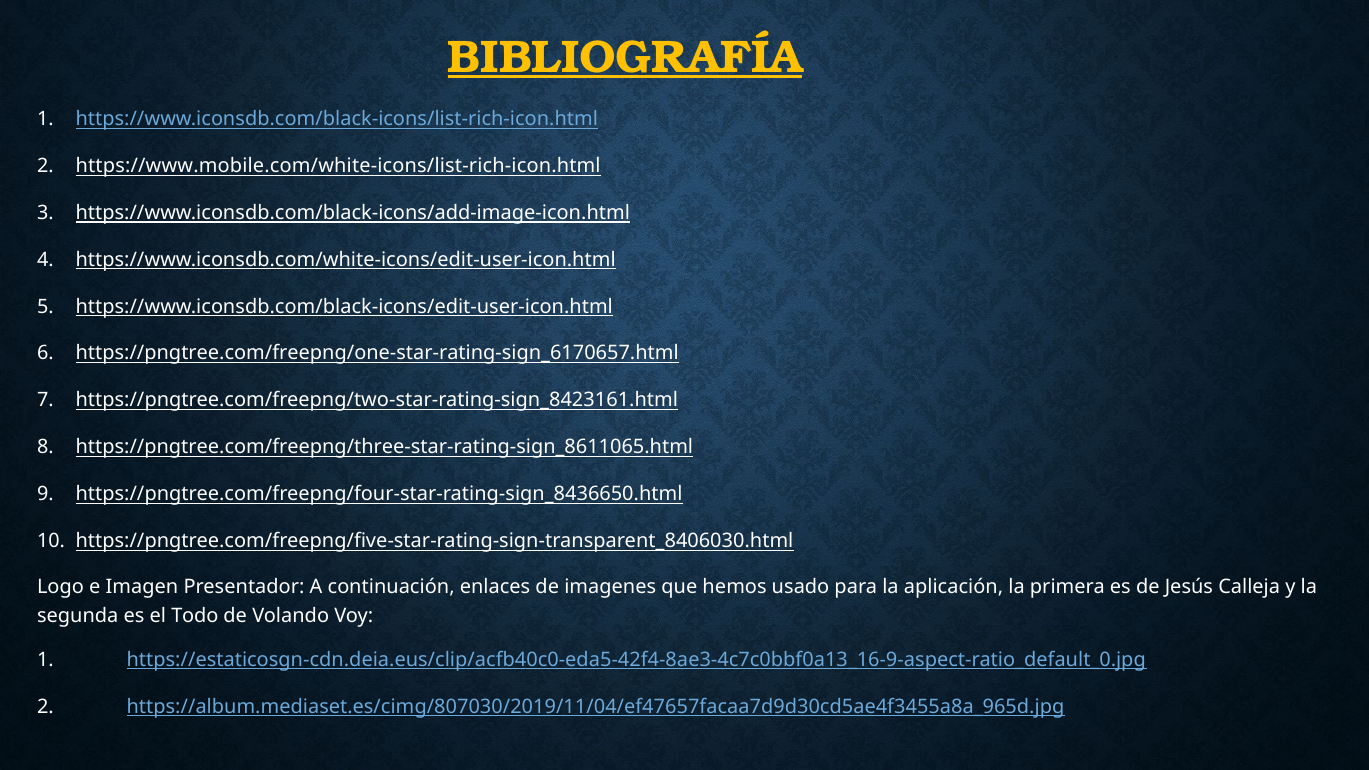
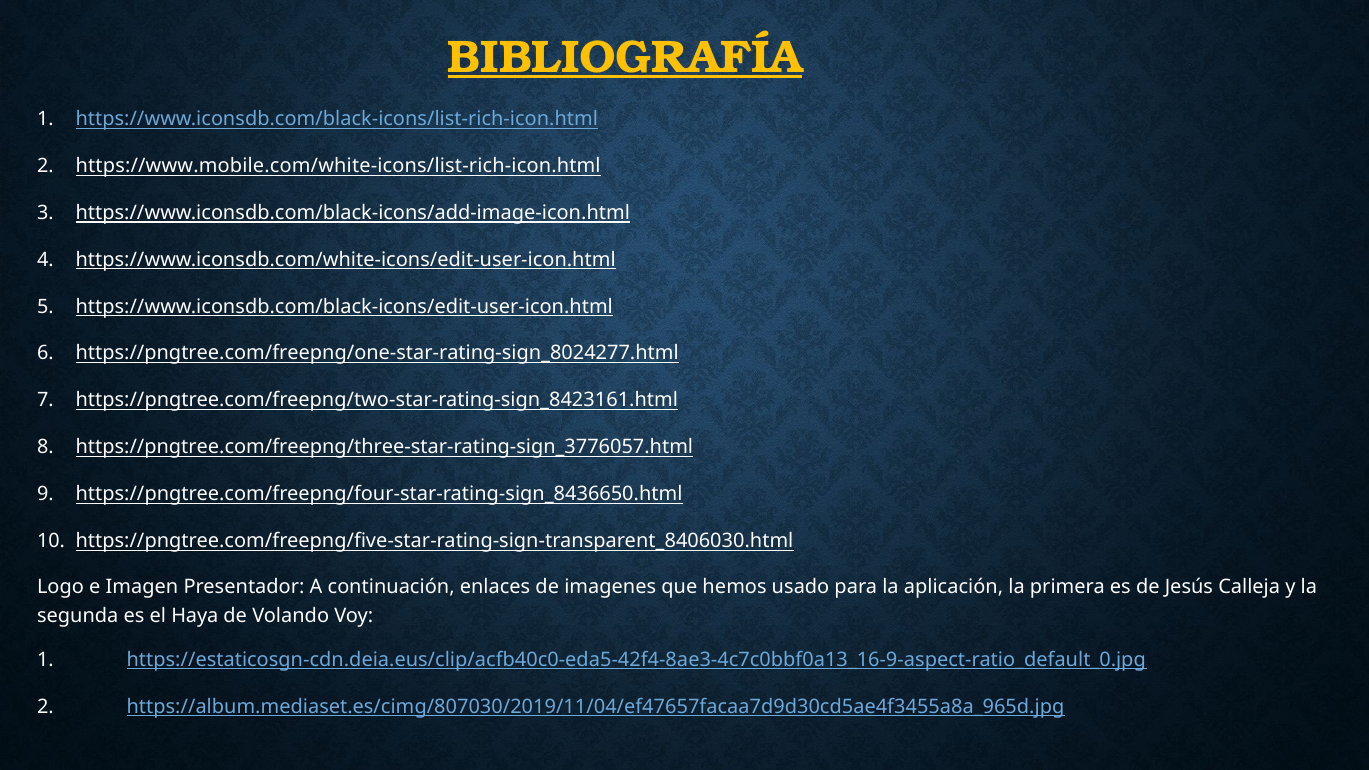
https://pngtree.com/freepng/one-star-rating-sign_6170657.html: https://pngtree.com/freepng/one-star-rating-sign_6170657.html -> https://pngtree.com/freepng/one-star-rating-sign_8024277.html
https://pngtree.com/freepng/three-star-rating-sign_8611065.html: https://pngtree.com/freepng/three-star-rating-sign_8611065.html -> https://pngtree.com/freepng/three-star-rating-sign_3776057.html
Todo: Todo -> Haya
